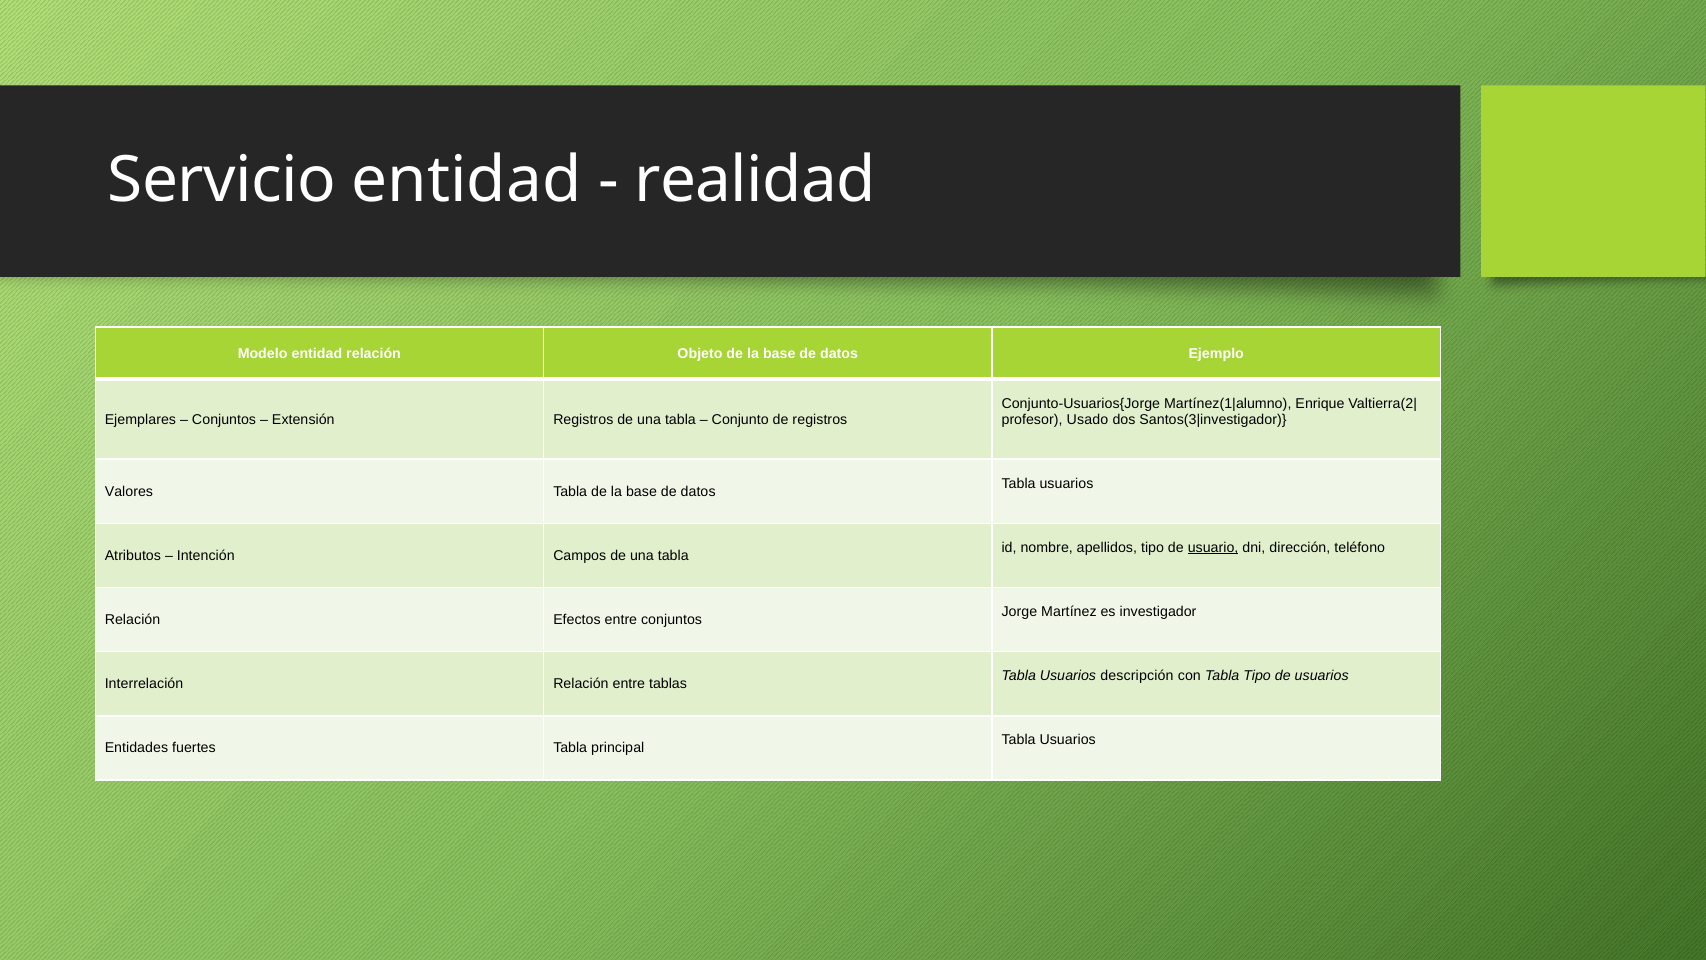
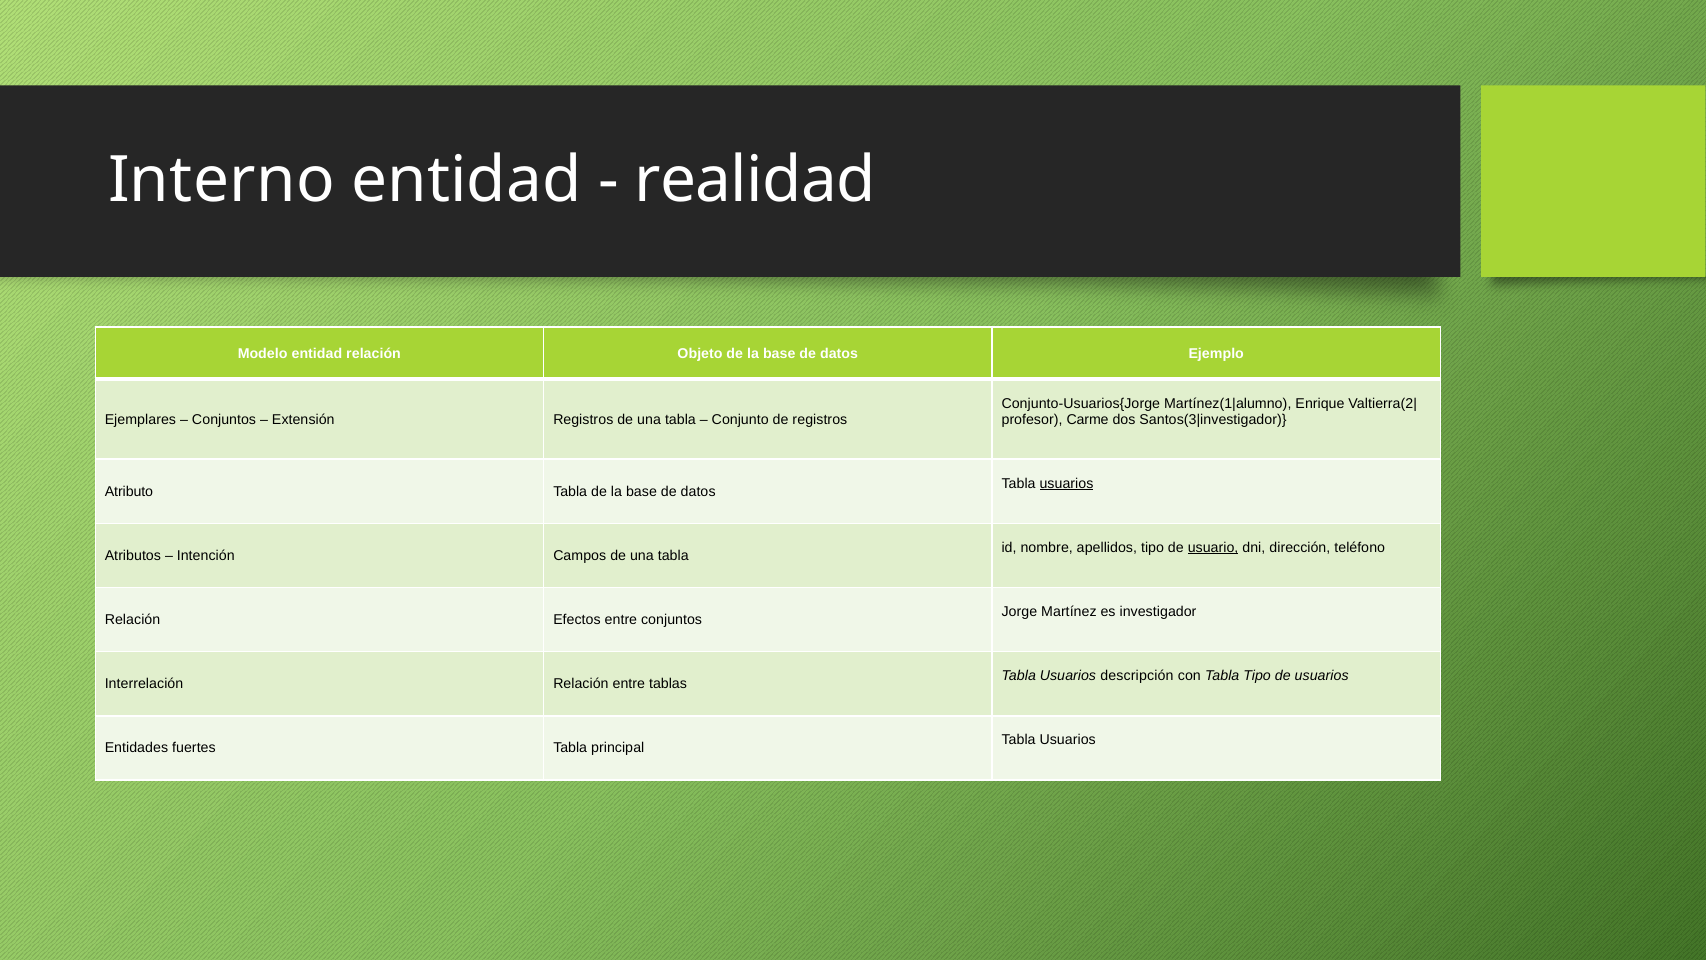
Servicio: Servicio -> Interno
Usado: Usado -> Carme
usuarios at (1066, 483) underline: none -> present
Valores: Valores -> Atributo
